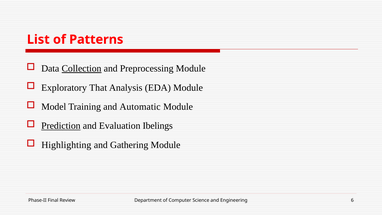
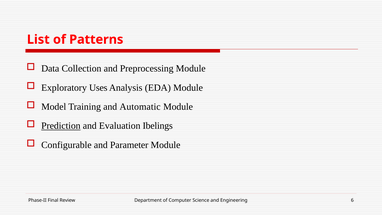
Collection underline: present -> none
That: That -> Uses
Highlighting: Highlighting -> Configurable
Gathering: Gathering -> Parameter
